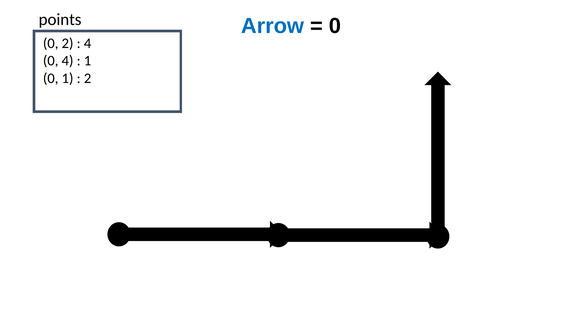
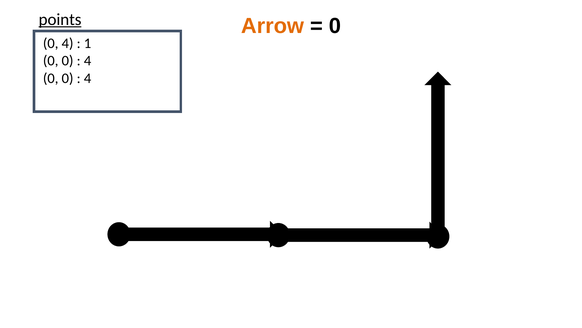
points underline: none -> present
Arrow colour: blue -> orange
0 2: 2 -> 4
4 at (88, 43): 4 -> 1
4 at (68, 61): 4 -> 0
1 at (88, 61): 1 -> 4
1 at (68, 78): 1 -> 0
2 at (88, 78): 2 -> 4
